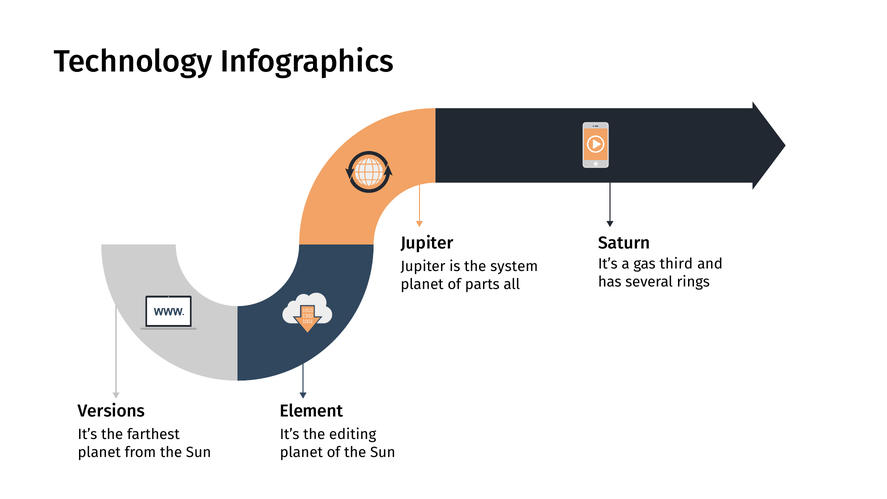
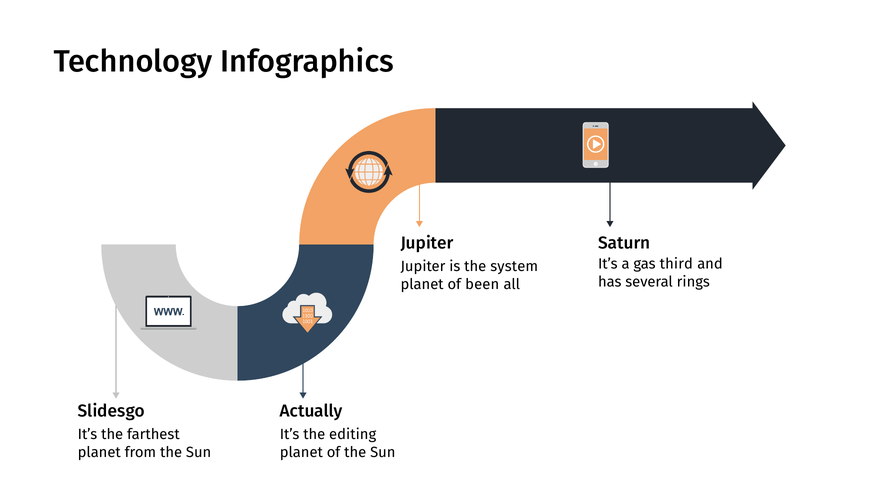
parts: parts -> been
Versions: Versions -> Slidesgo
Element: Element -> Actually
